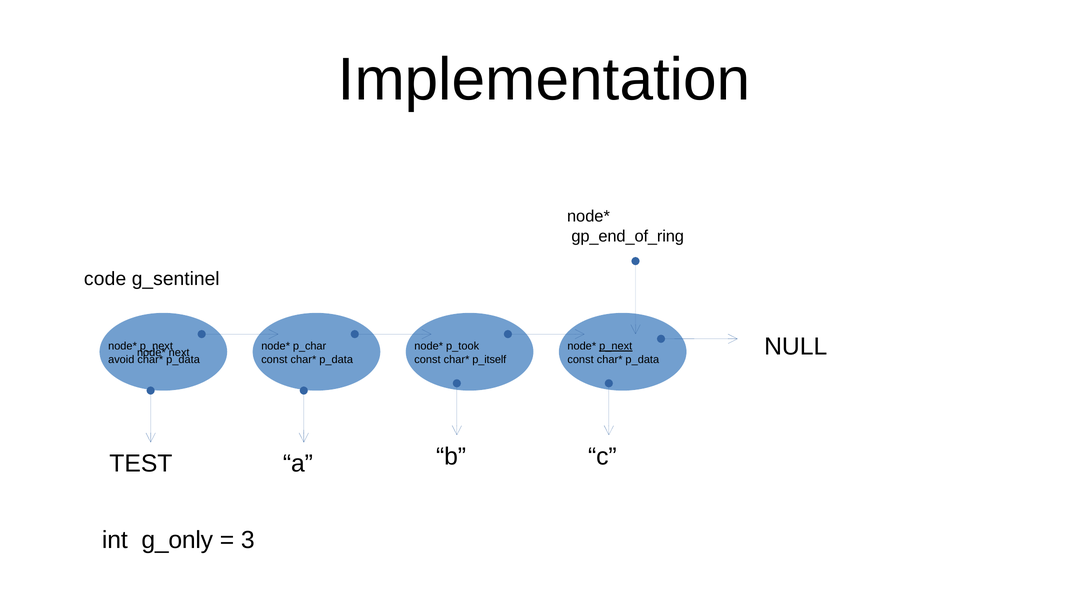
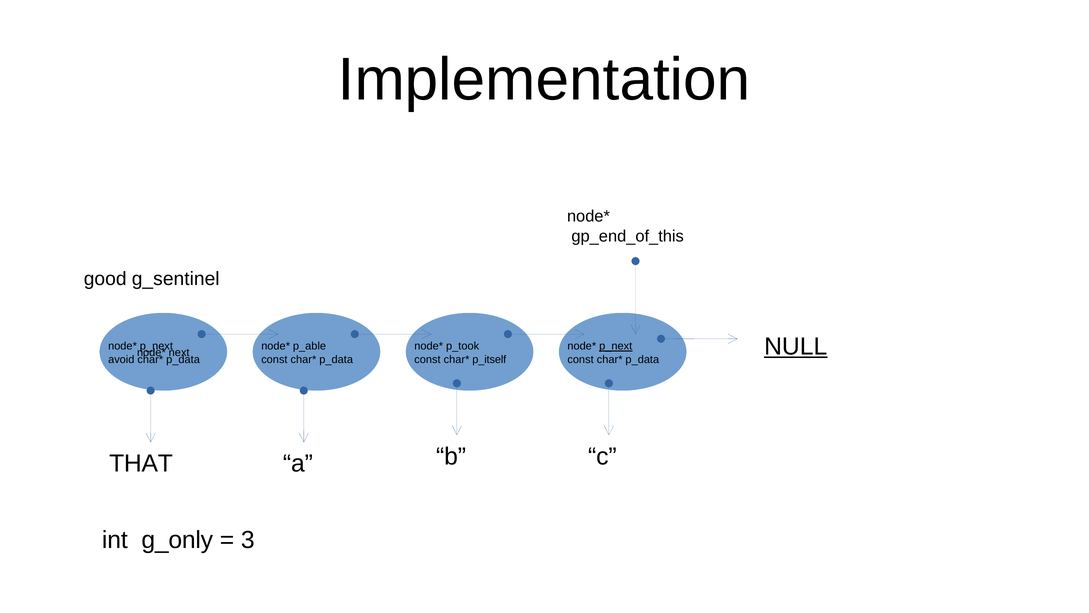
gp_end_of_ring: gp_end_of_ring -> gp_end_of_this
code: code -> good
NULL underline: none -> present
p_char: p_char -> p_able
TEST: TEST -> THAT
